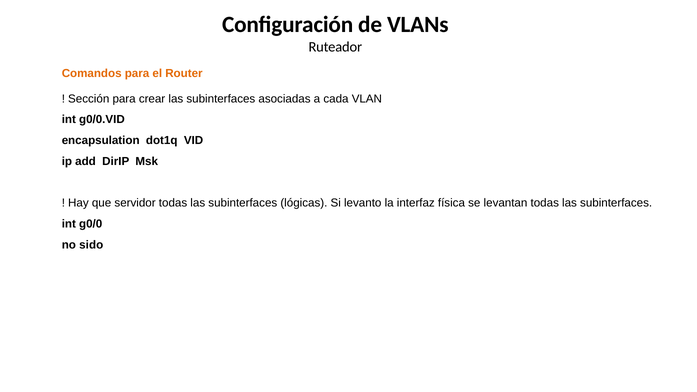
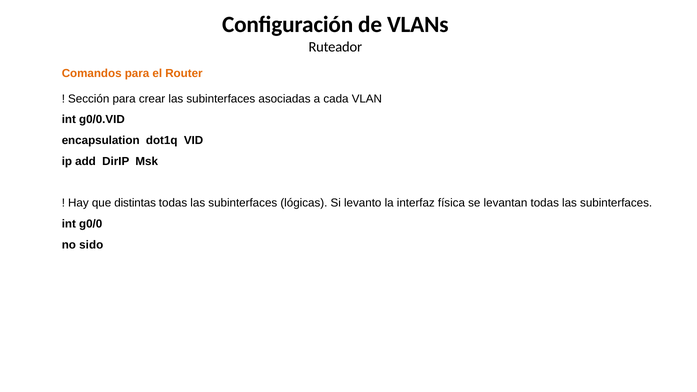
servidor: servidor -> distintas
